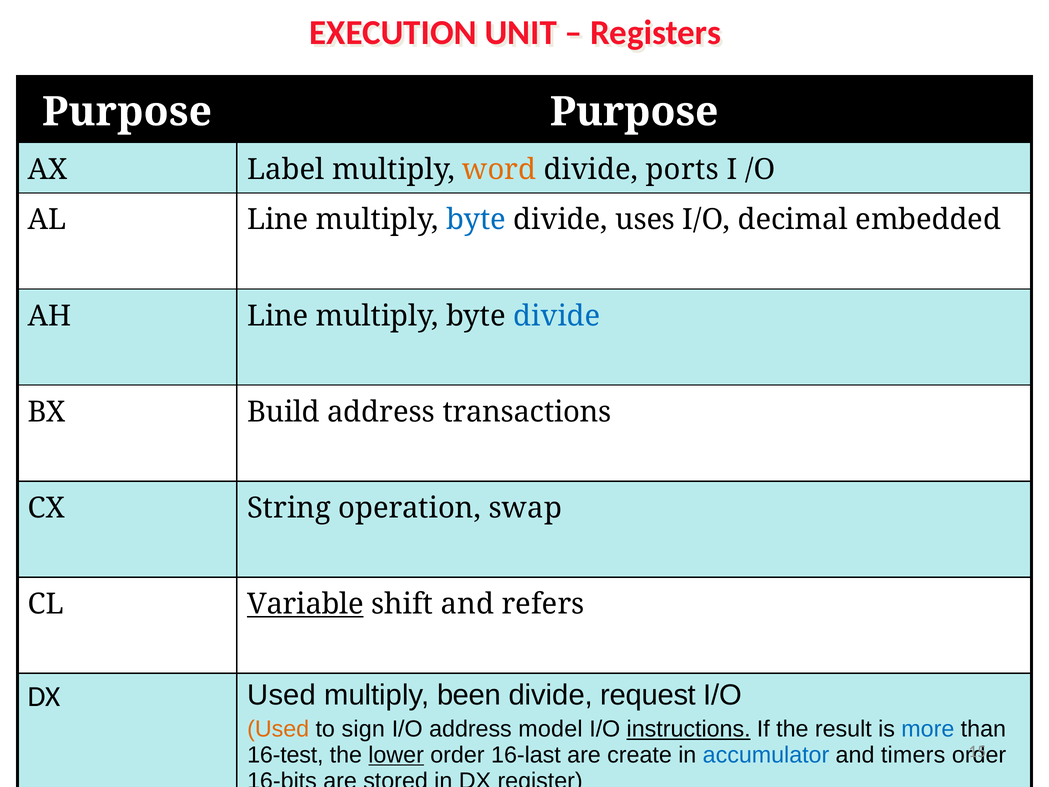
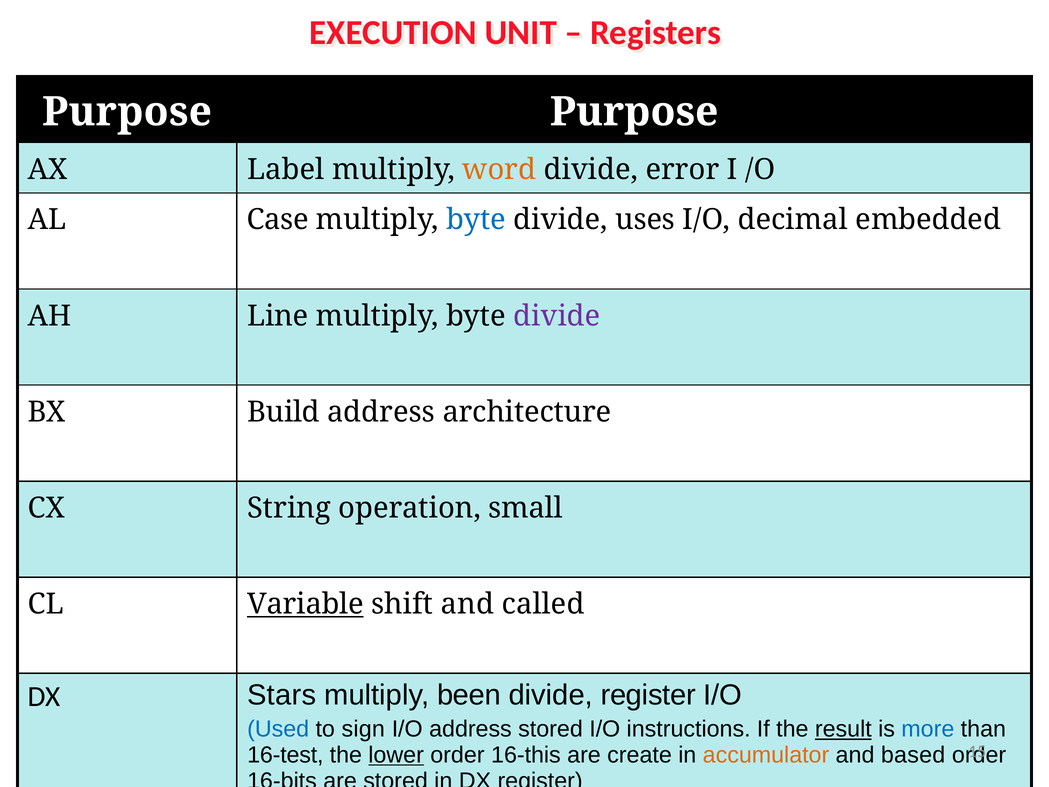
ports: ports -> error
AL Line: Line -> Case
divide at (557, 316) colour: blue -> purple
transactions: transactions -> architecture
swap: swap -> small
refers: refers -> called
DX Used: Used -> Stars
divide request: request -> register
Used at (278, 729) colour: orange -> blue
address model: model -> stored
instructions underline: present -> none
result underline: none -> present
16-last: 16-last -> 16-this
accumulator colour: blue -> orange
timers: timers -> based
